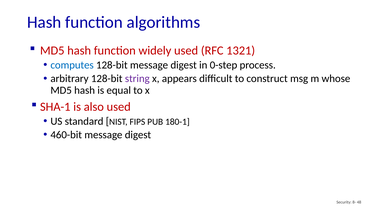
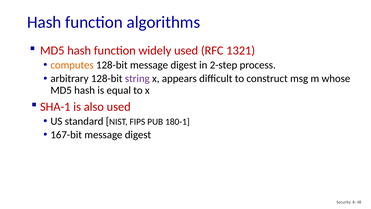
computes colour: blue -> orange
0-step: 0-step -> 2-step
460-bit: 460-bit -> 167-bit
